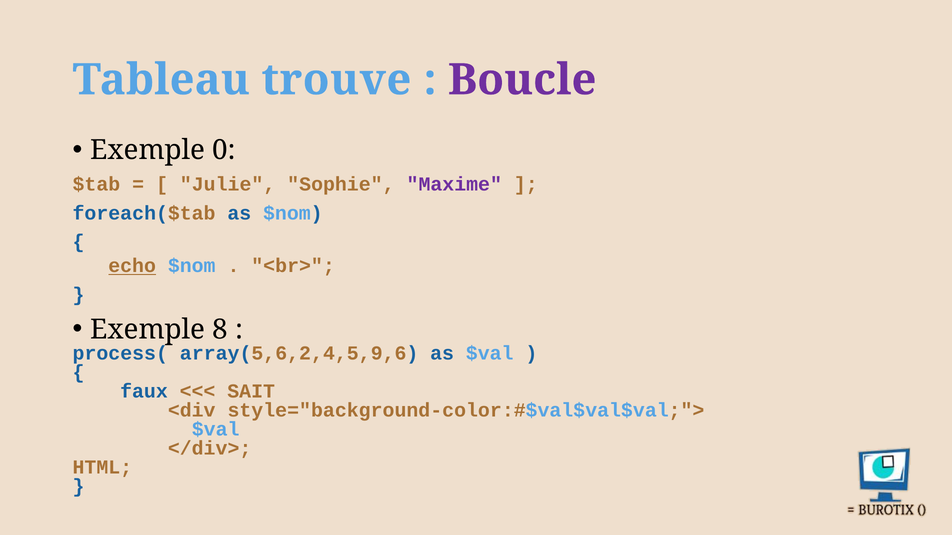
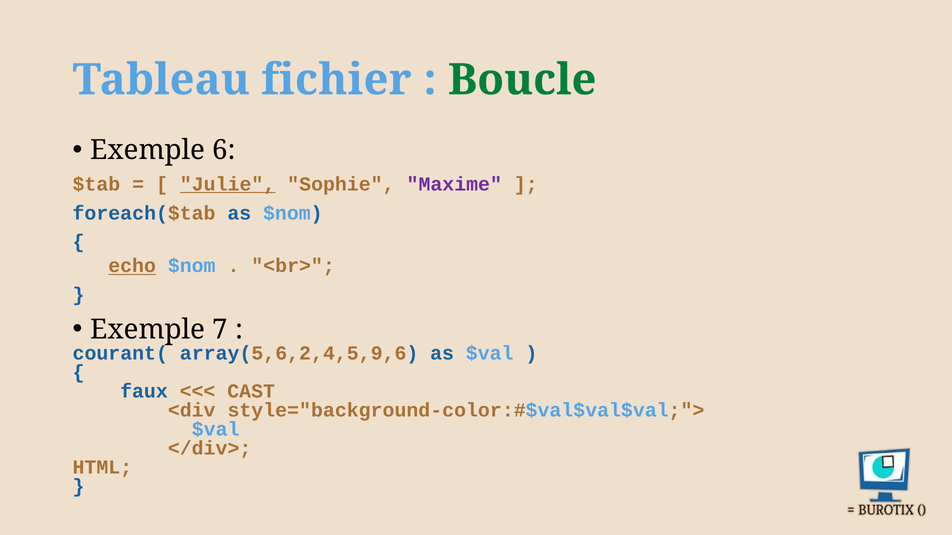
trouve: trouve -> fichier
Boucle colour: purple -> green
0: 0 -> 6
Julie underline: none -> present
8: 8 -> 7
process(: process( -> courant(
SAIT: SAIT -> CAST
